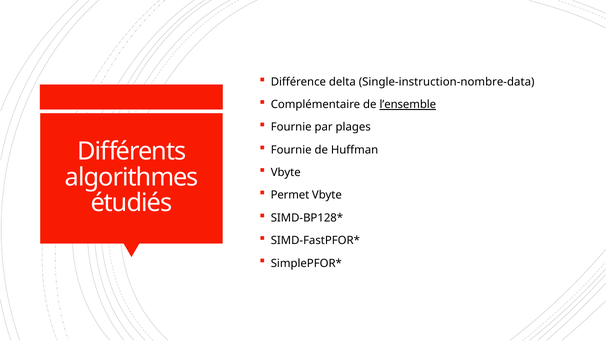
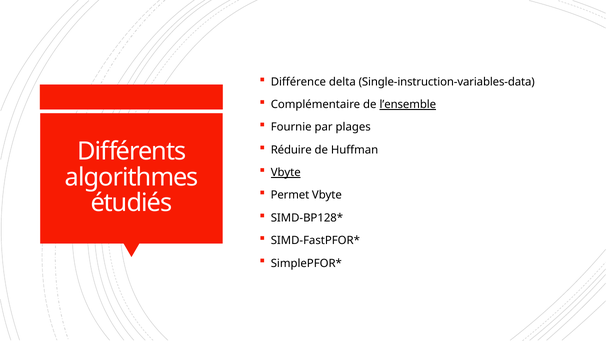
Single-instruction-nombre-data: Single-instruction-nombre-data -> Single-instruction-variables-data
Fournie at (291, 150): Fournie -> Réduire
Vbyte at (286, 173) underline: none -> present
